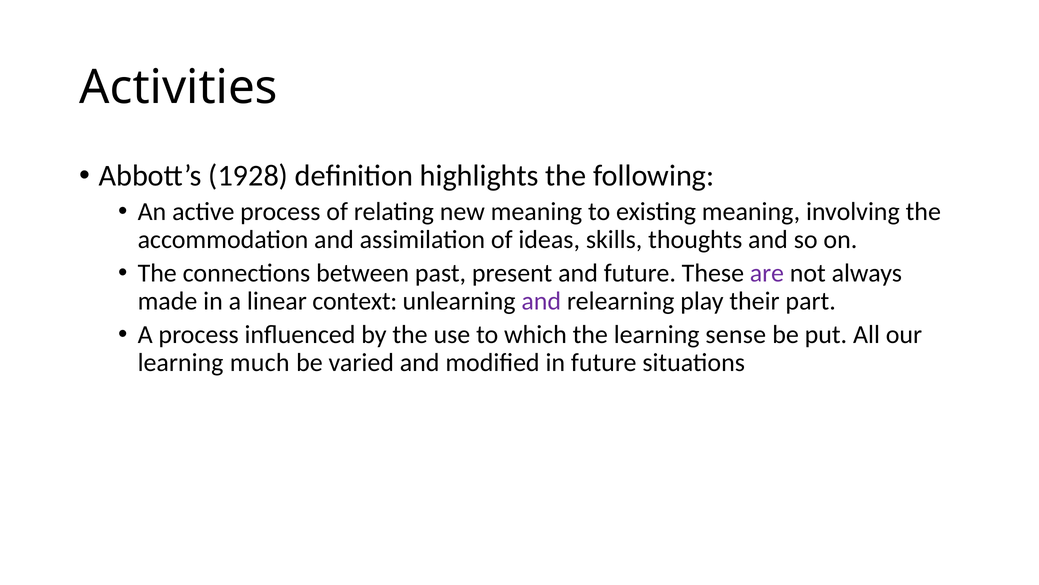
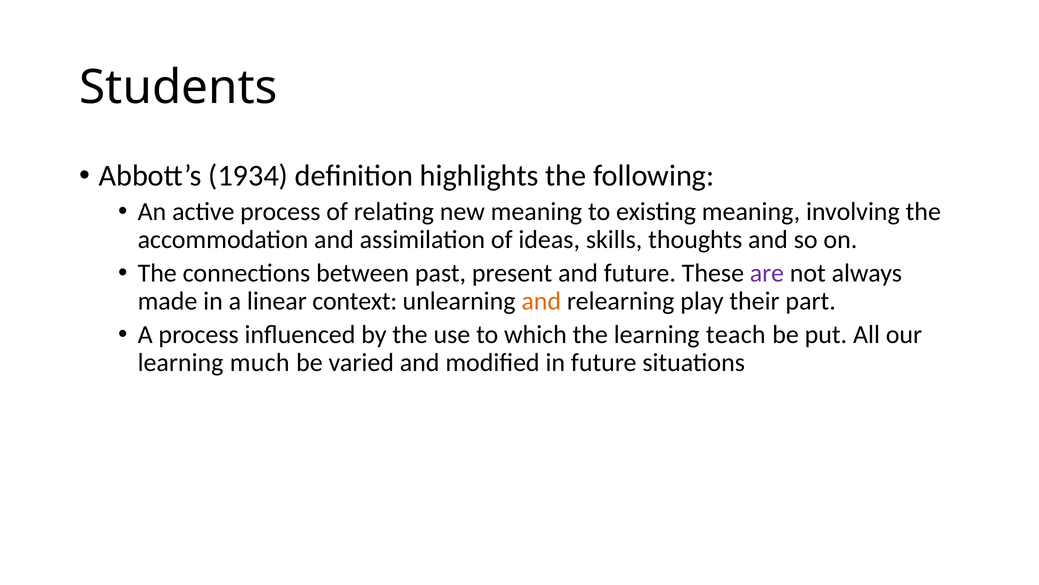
Activities: Activities -> Students
1928: 1928 -> 1934
and at (541, 301) colour: purple -> orange
sense: sense -> teach
